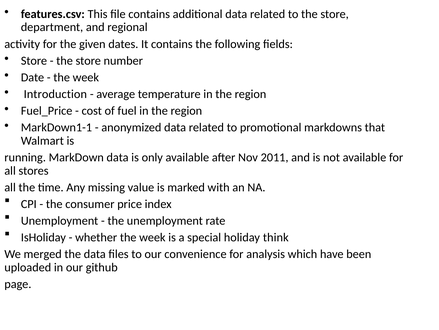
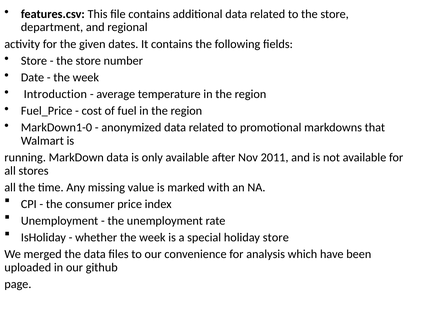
MarkDown1-1: MarkDown1-1 -> MarkDown1-0
holiday think: think -> store
